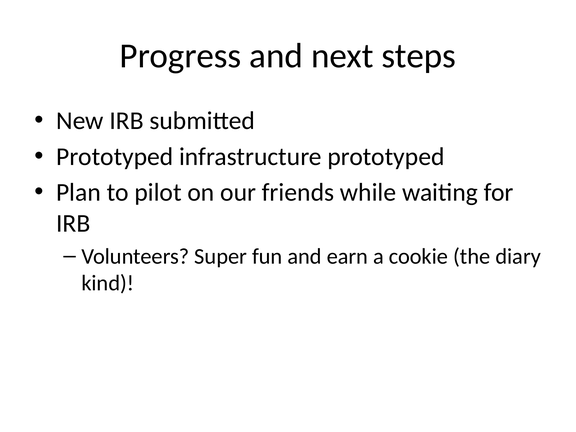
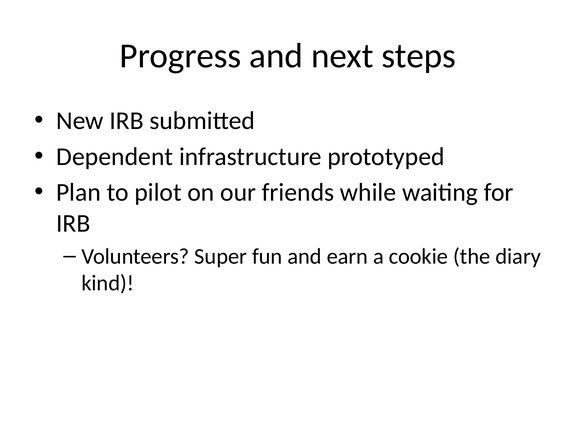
Prototyped at (115, 157): Prototyped -> Dependent
